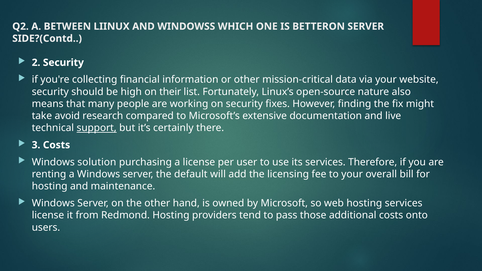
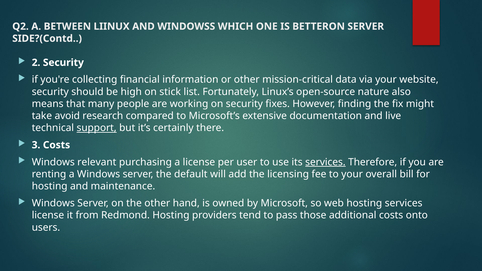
their: their -> stick
solution: solution -> relevant
services at (325, 162) underline: none -> present
